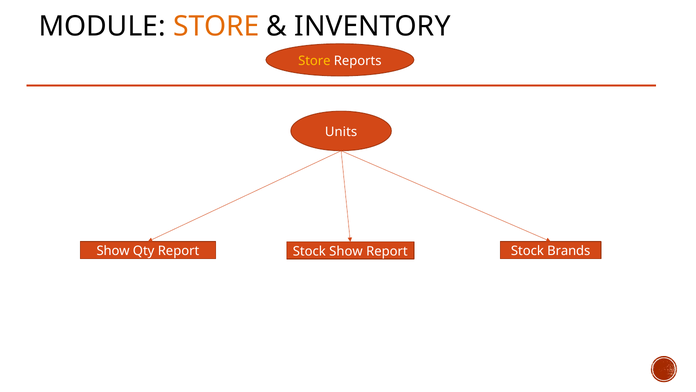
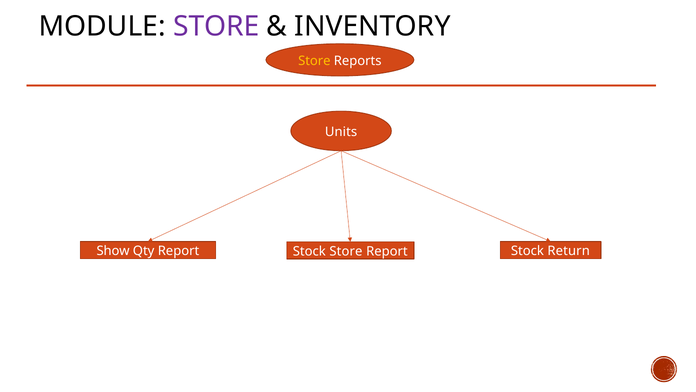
STORE at (216, 26) colour: orange -> purple
Stock Show: Show -> Store
Brands: Brands -> Return
